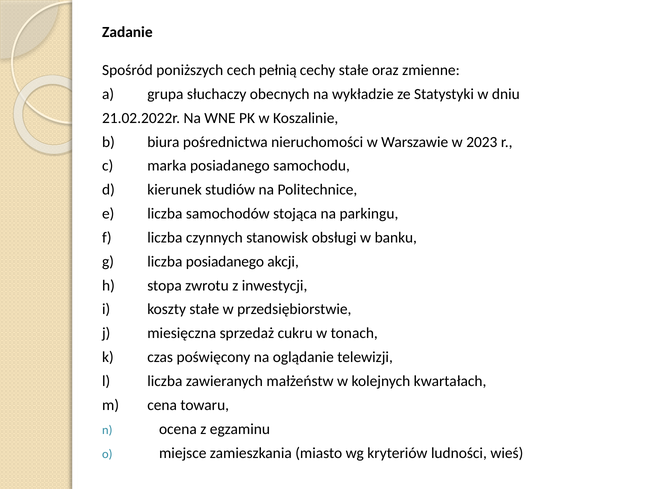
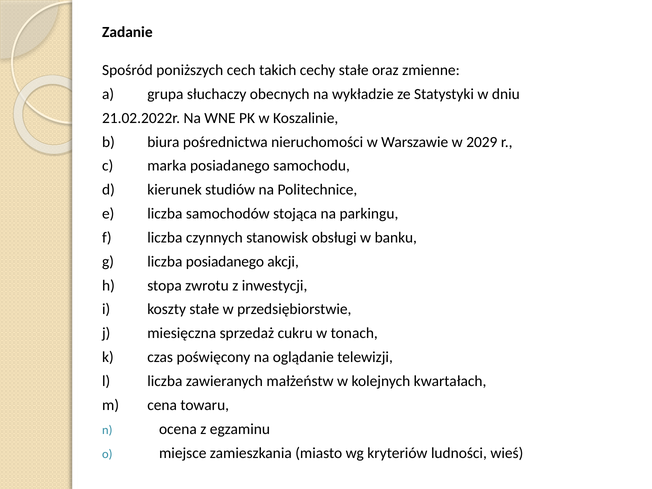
pełnią: pełnią -> takich
2023: 2023 -> 2029
